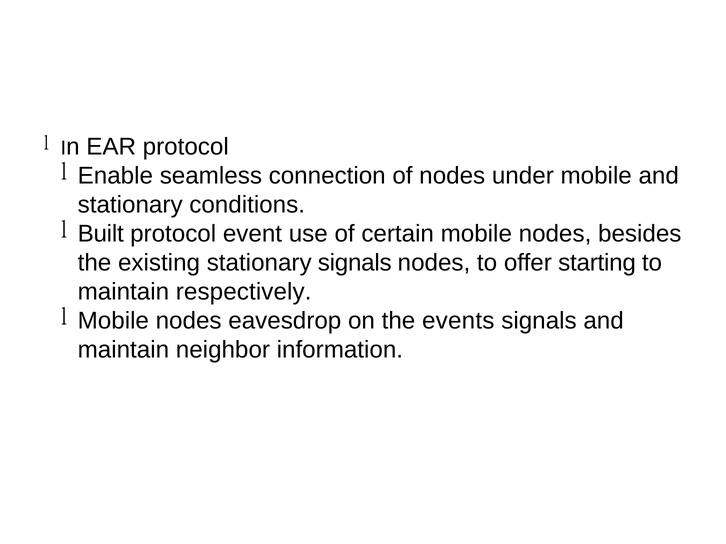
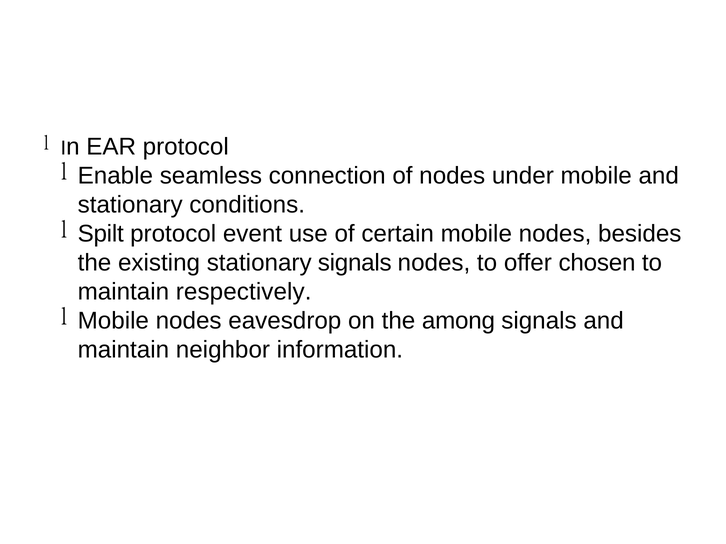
Built: Built -> Spilt
starting: starting -> chosen
events: events -> among
